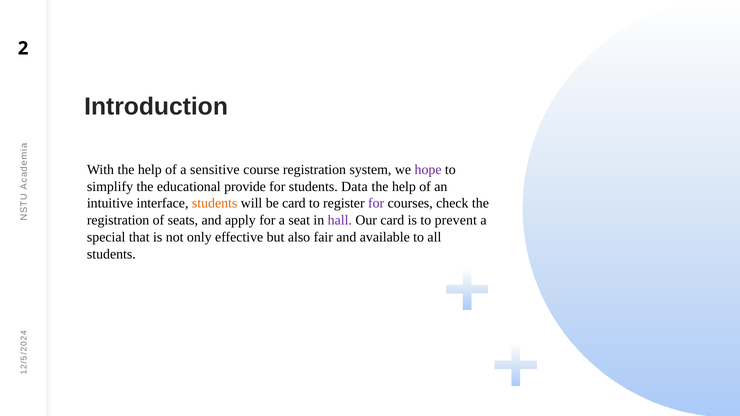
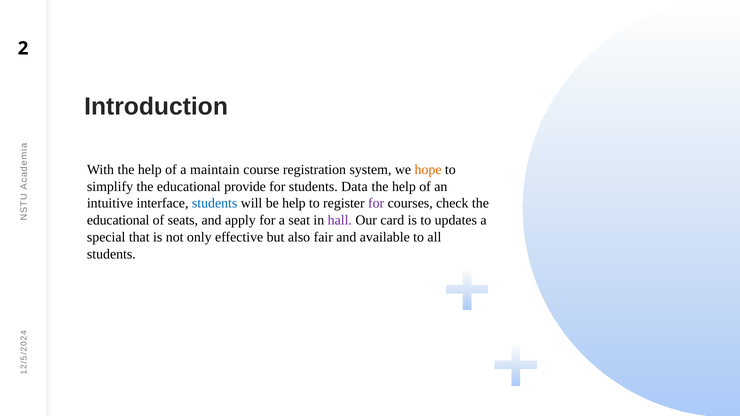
sensitive: sensitive -> maintain
hope colour: purple -> orange
students at (215, 203) colour: orange -> blue
be card: card -> help
registration at (118, 220): registration -> educational
prevent: prevent -> updates
